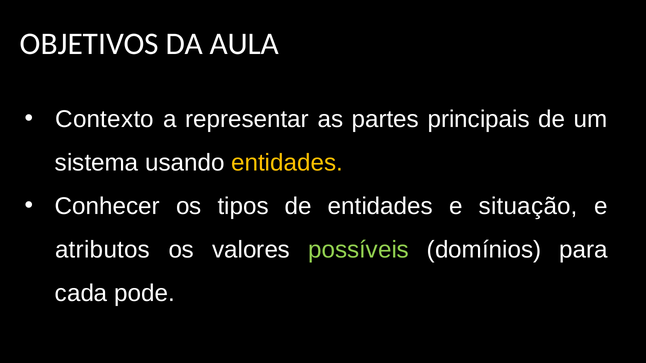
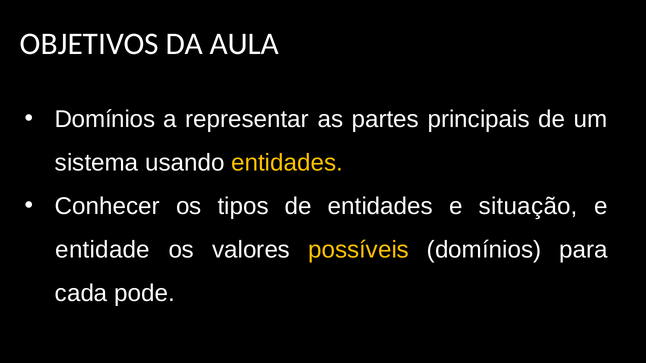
Contexto at (105, 119): Contexto -> Domínios
atributos: atributos -> entidade
possíveis colour: light green -> yellow
